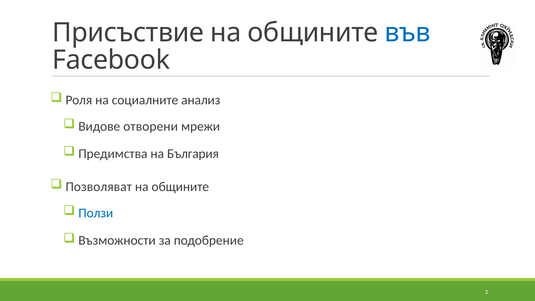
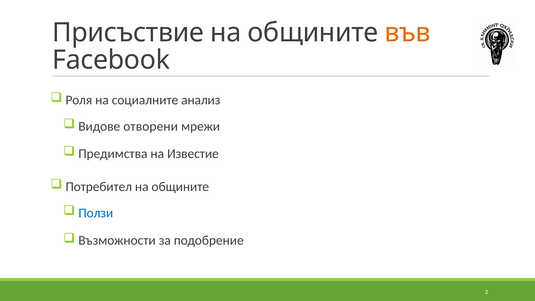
във colour: blue -> orange
България: България -> Известие
Позволяват: Позволяват -> Потребител
